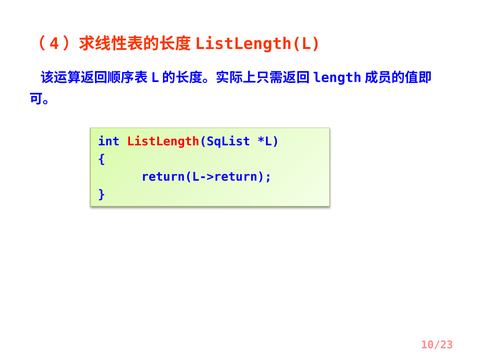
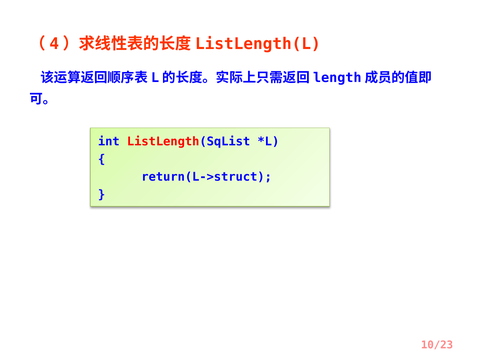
return(L->return: return(L->return -> return(L->struct
